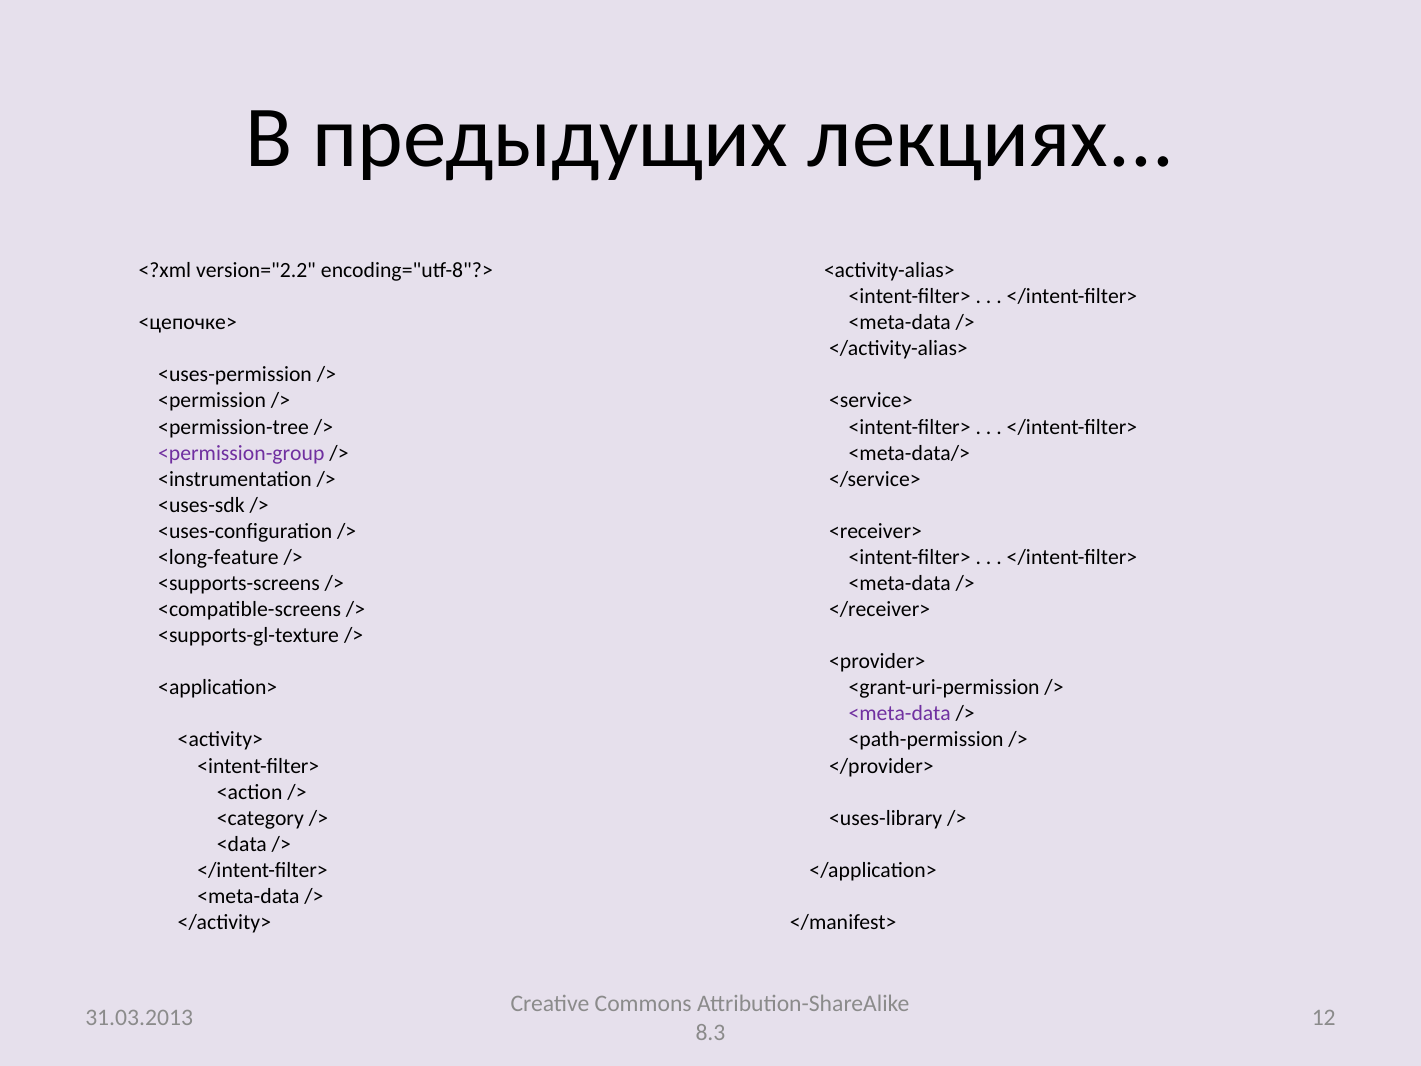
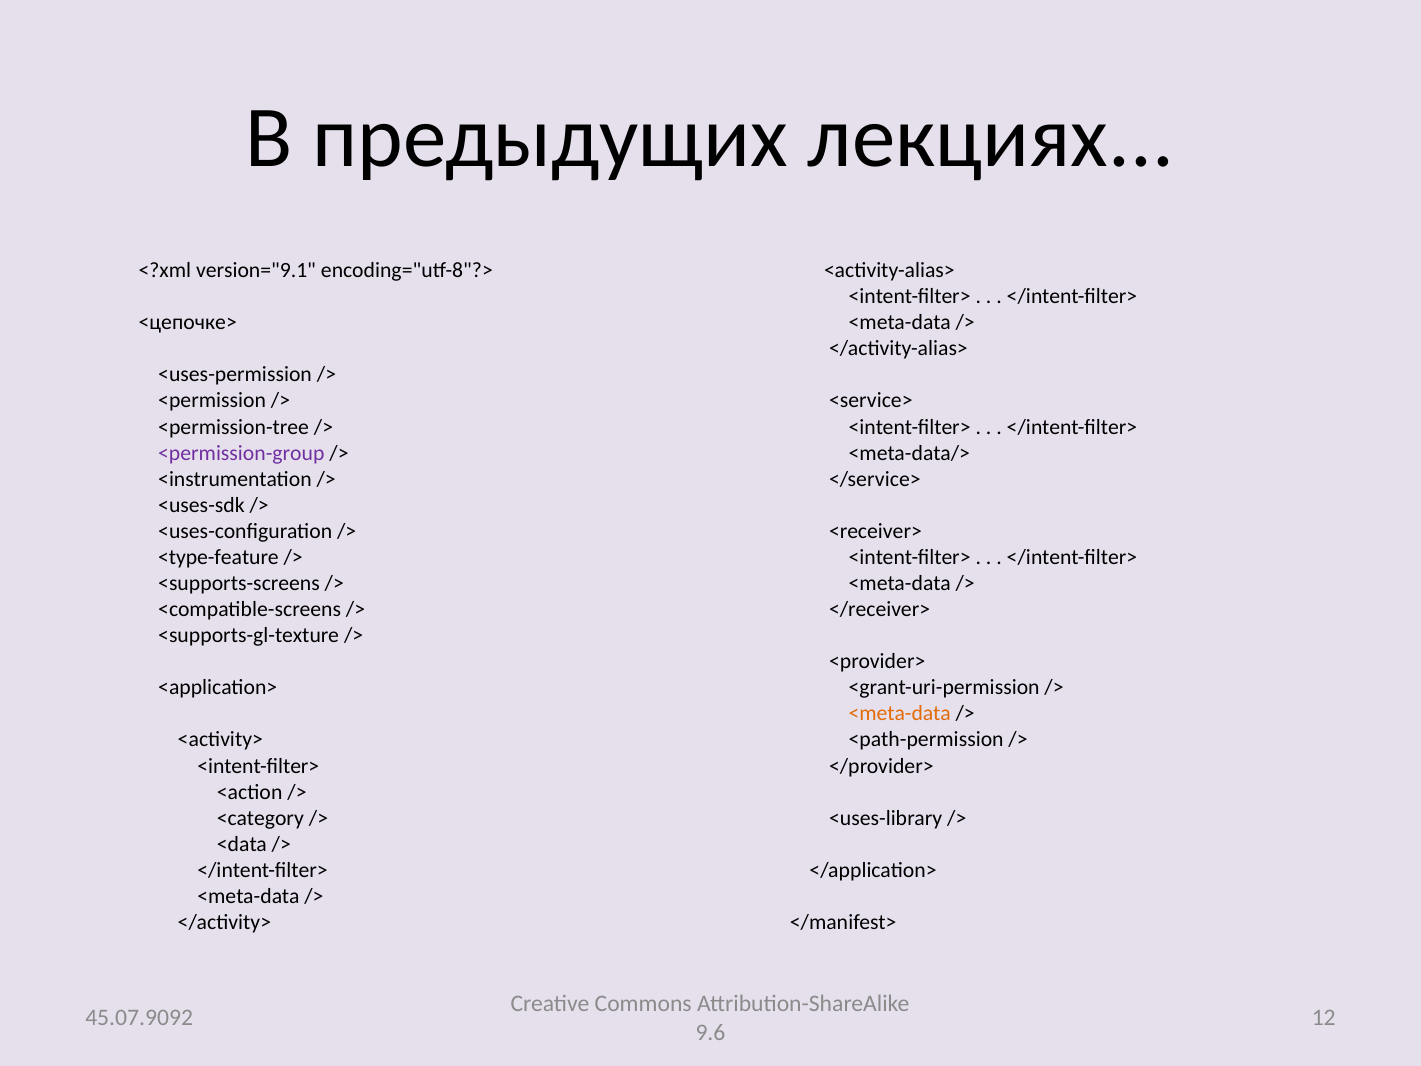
version="2.2: version="2.2 -> version="9.1
<long-feature: <long-feature -> <type-feature
<meta-data at (900, 714) colour: purple -> orange
31.03.2013: 31.03.2013 -> 45.07.9092
8.3: 8.3 -> 9.6
